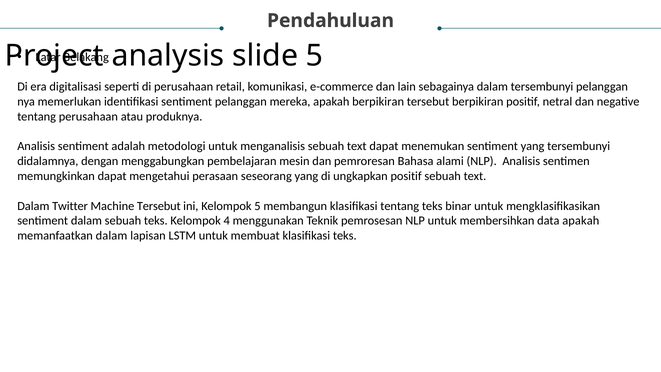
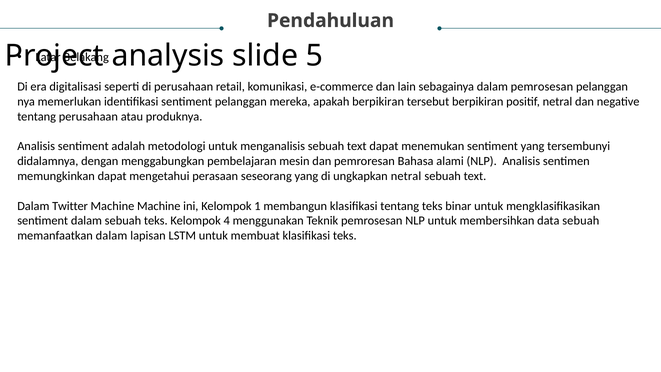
dalam tersembunyi: tersembunyi -> pemrosesan
ungkapkan positif: positif -> netral
Machine Tersebut: Tersebut -> Machine
Kelompok 5: 5 -> 1
data apakah: apakah -> sebuah
